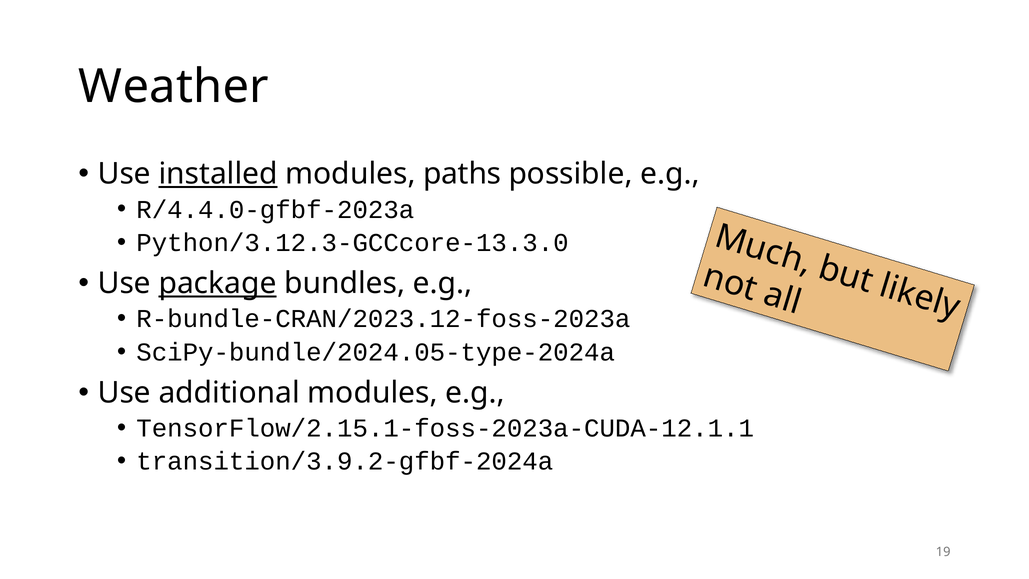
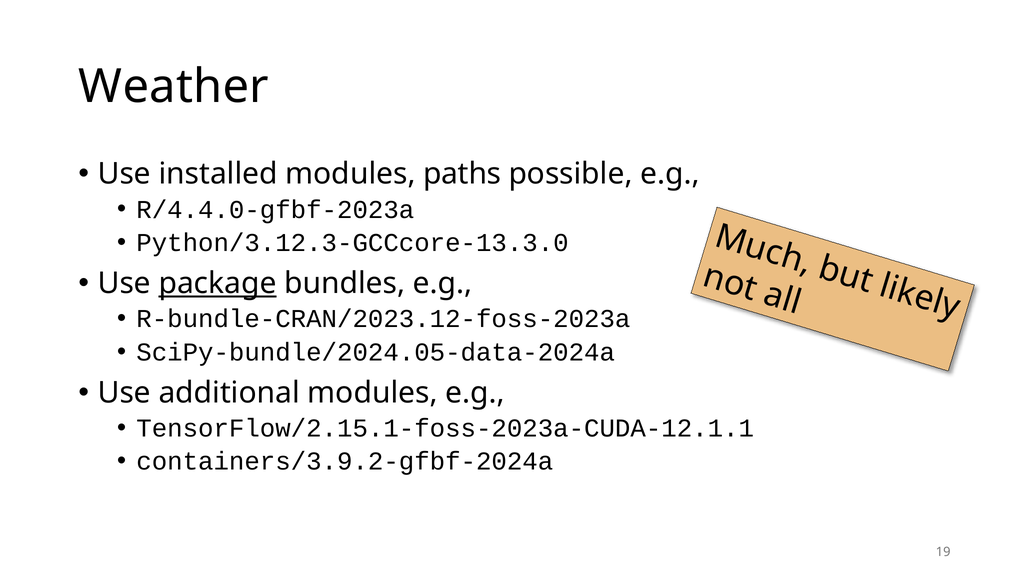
installed underline: present -> none
SciPy-bundle/2024.05-type-2024a: SciPy-bundle/2024.05-type-2024a -> SciPy-bundle/2024.05-data-2024a
transition/3.9.2-gfbf-2024a: transition/3.9.2-gfbf-2024a -> containers/3.9.2-gfbf-2024a
